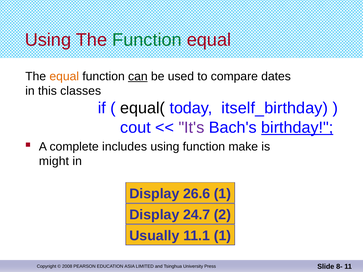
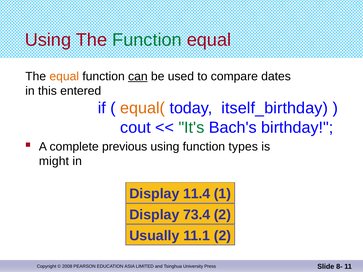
classes: classes -> entered
equal( colour: black -> orange
It's colour: purple -> green
birthday underline: present -> none
includes: includes -> previous
make: make -> types
26.6: 26.6 -> 11.4
24.7: 24.7 -> 73.4
11.1 1: 1 -> 2
